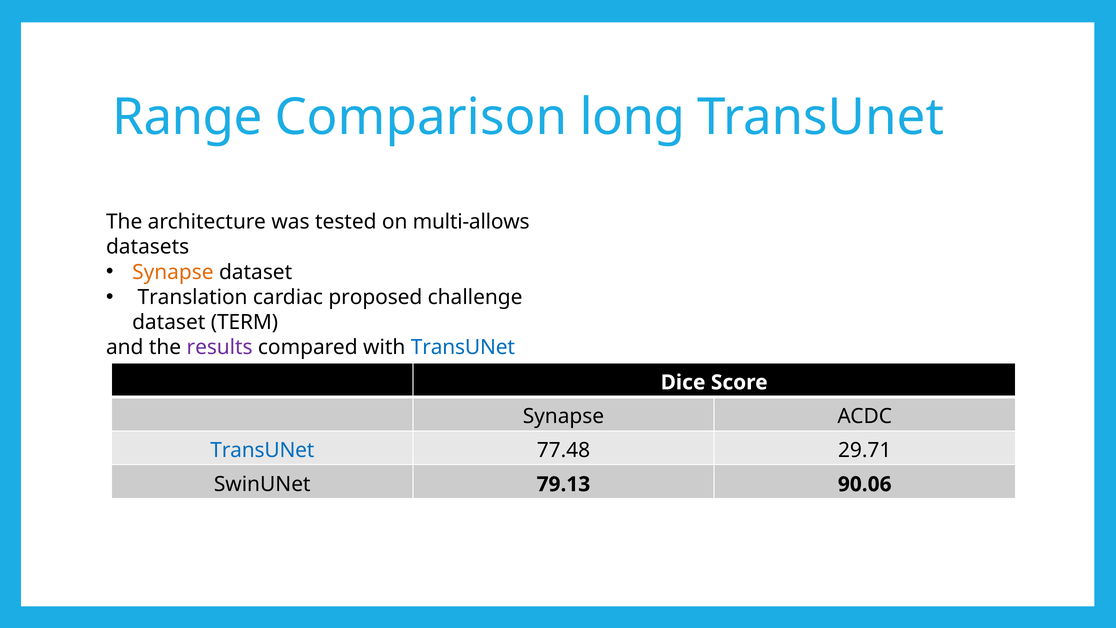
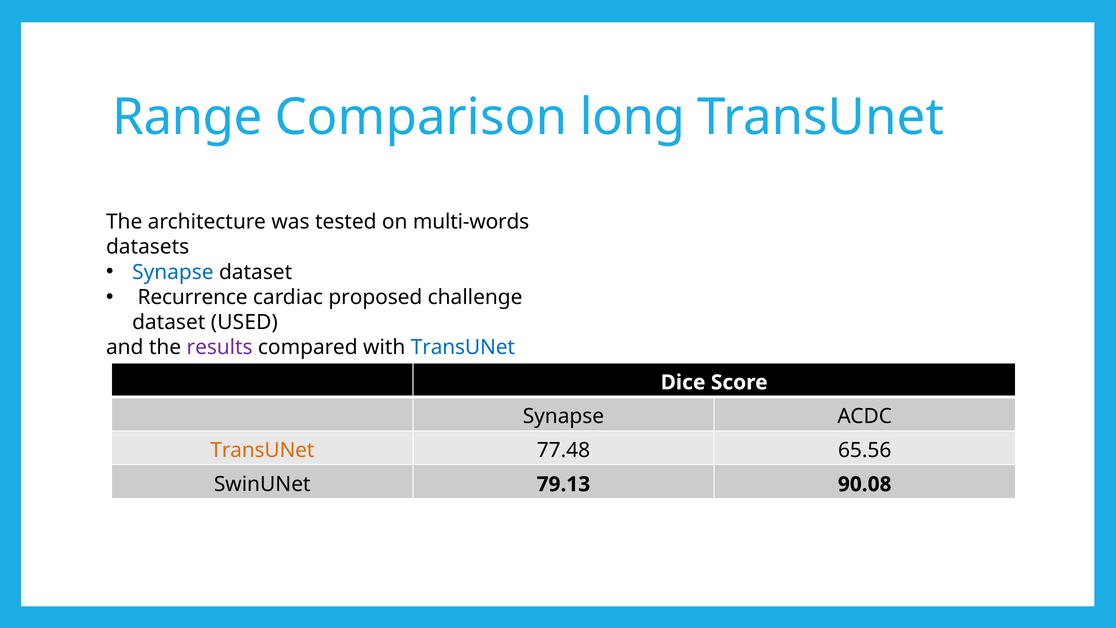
multi-allows: multi-allows -> multi-words
Synapse at (173, 272) colour: orange -> blue
Translation: Translation -> Recurrence
TERM: TERM -> USED
TransUNet at (262, 450) colour: blue -> orange
29.71: 29.71 -> 65.56
90.06: 90.06 -> 90.08
